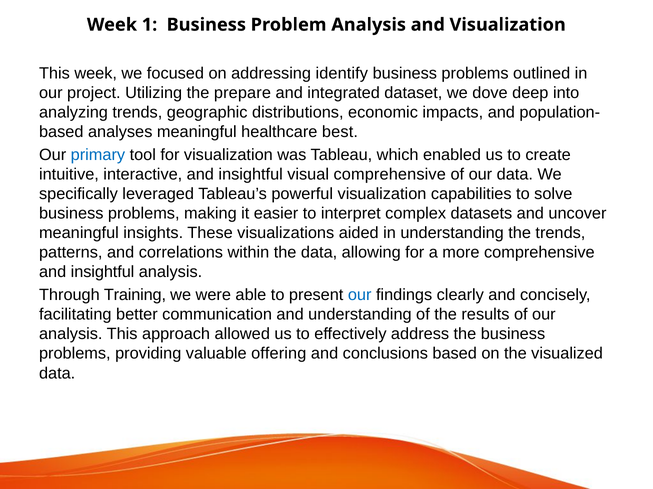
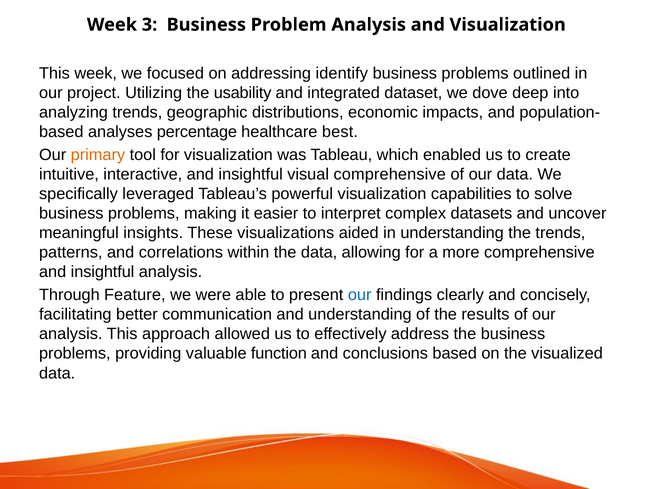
1: 1 -> 3
prepare: prepare -> usability
analyses meaningful: meaningful -> percentage
primary colour: blue -> orange
Training: Training -> Feature
offering: offering -> function
